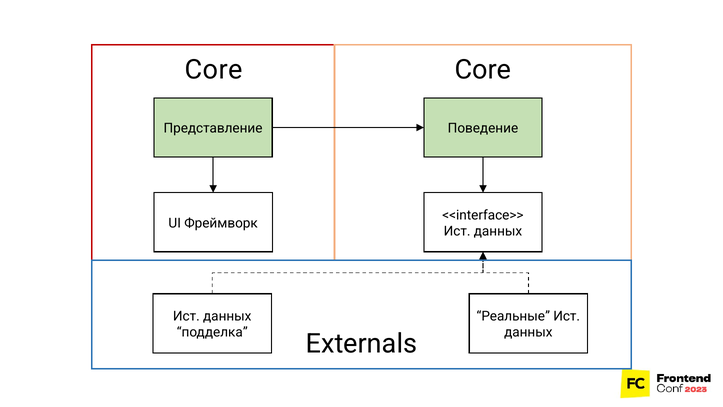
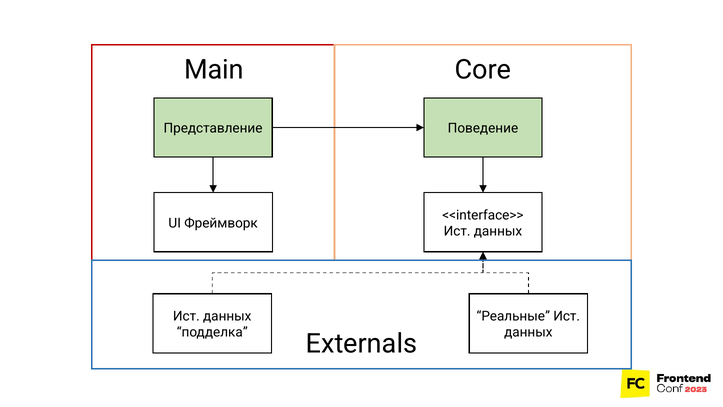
Core at (214, 70): Core -> Main
